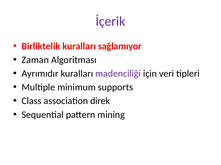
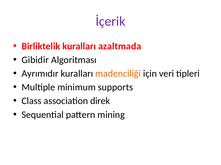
sağlamıyor: sağlamıyor -> azaltmada
Zaman: Zaman -> Gibidir
madenciliği colour: purple -> orange
